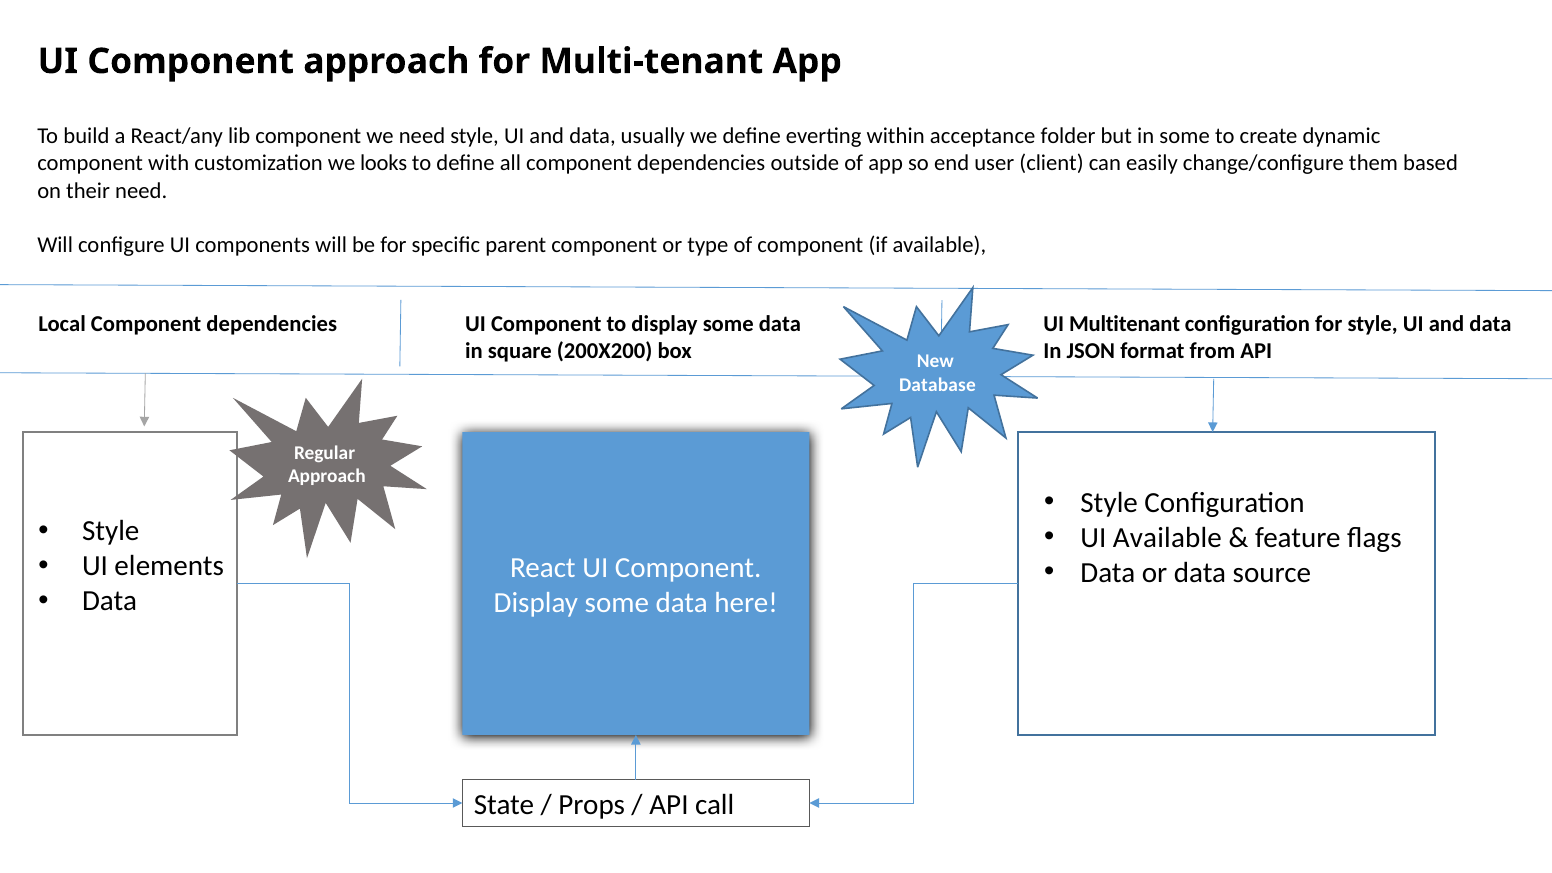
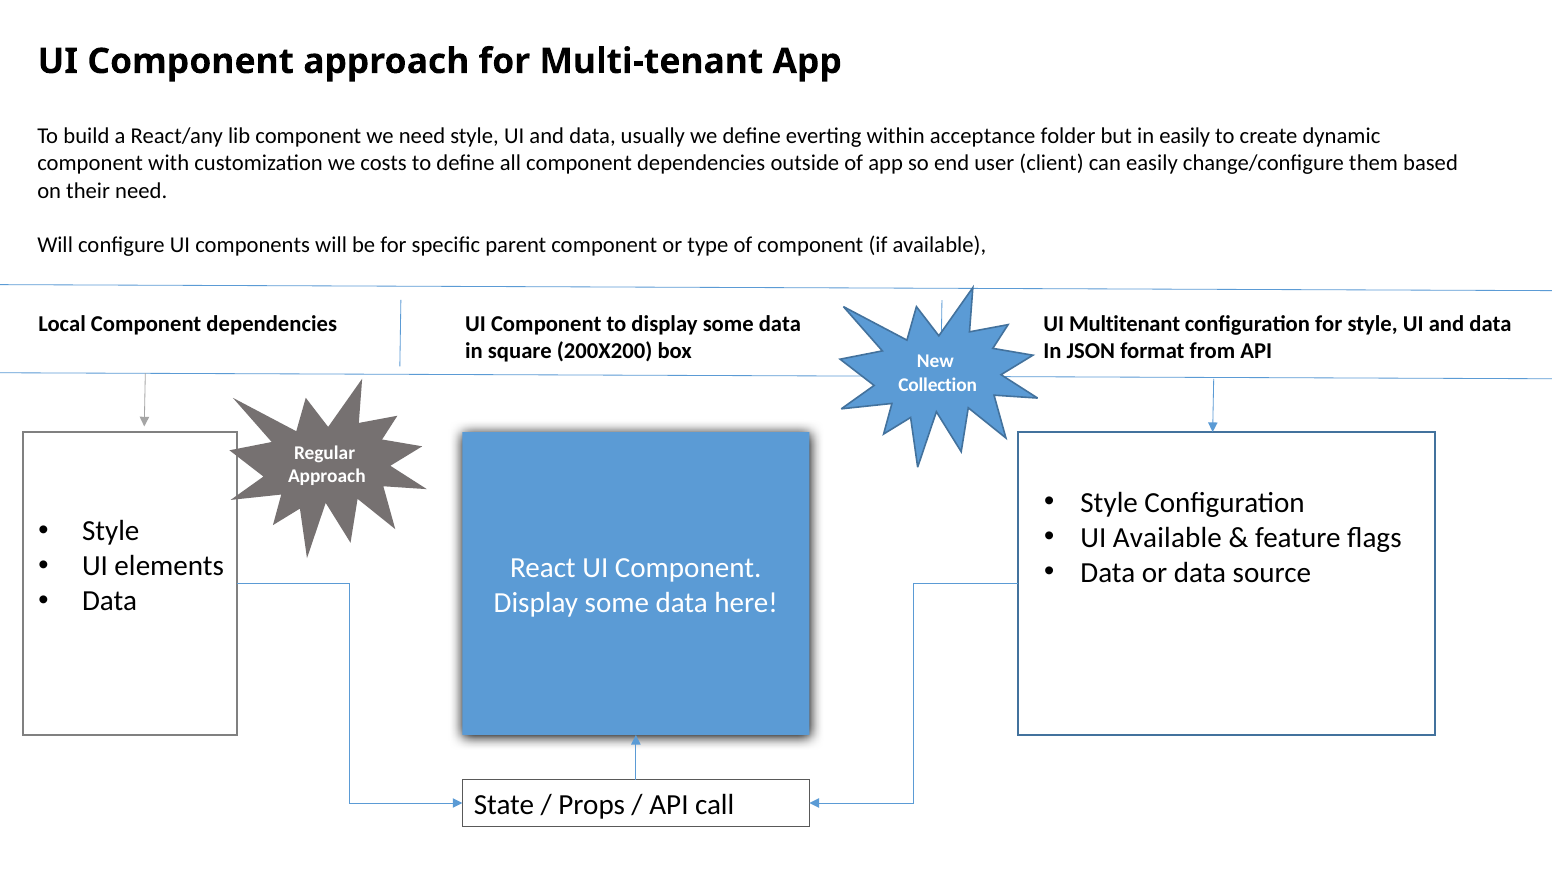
in some: some -> easily
looks: looks -> costs
Database: Database -> Collection
